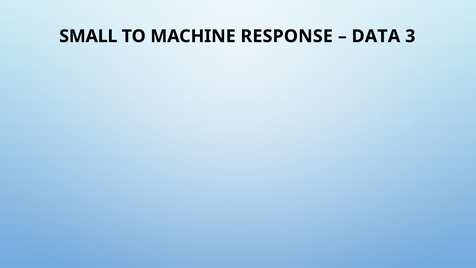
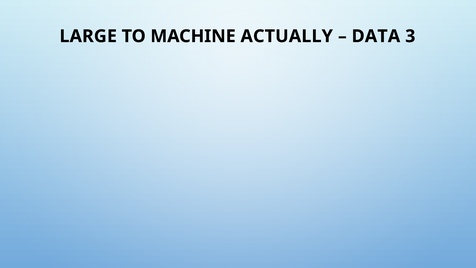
SMALL: SMALL -> LARGE
RESPONSE: RESPONSE -> ACTUALLY
